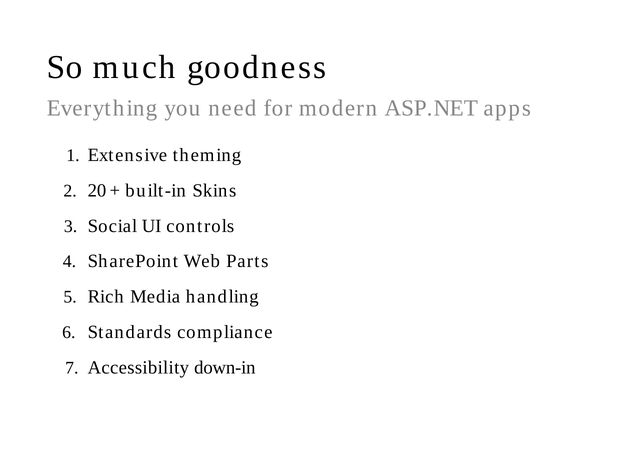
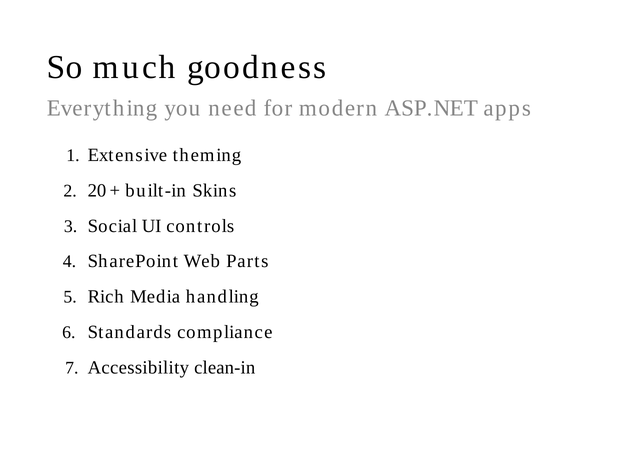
down-in: down-in -> clean-in
